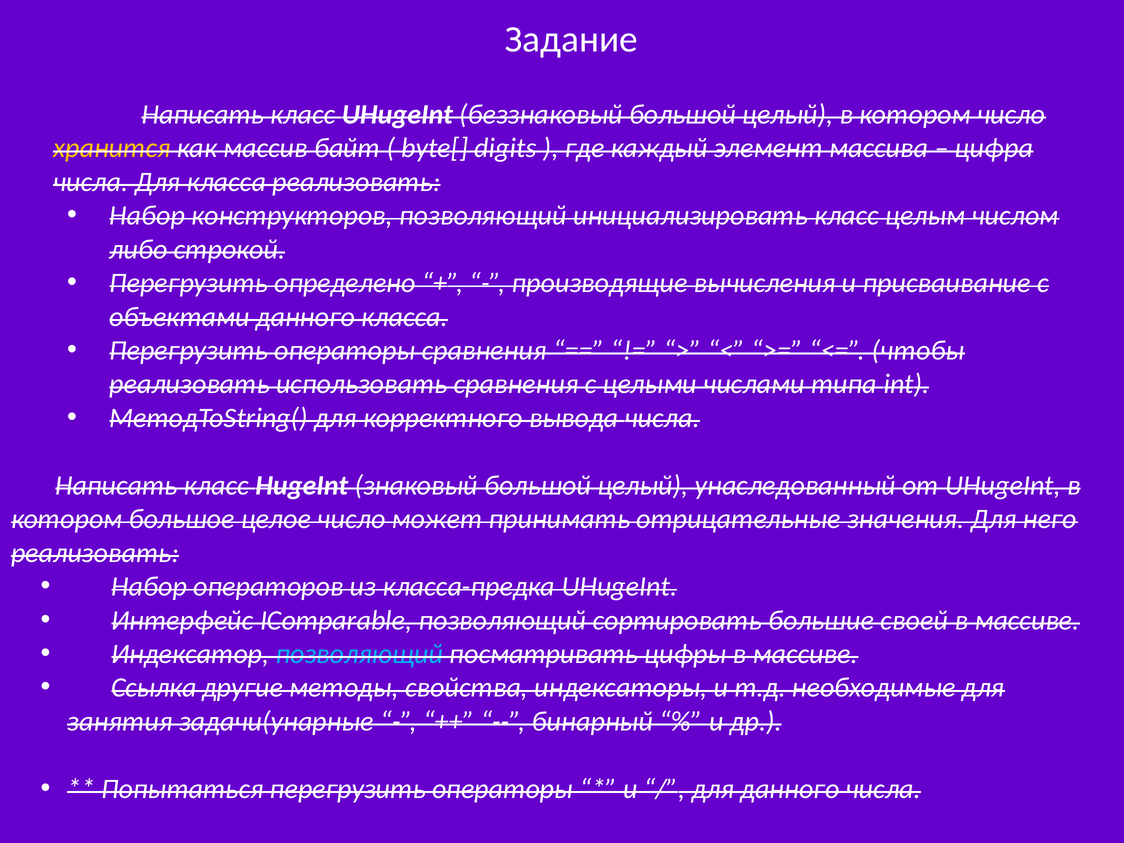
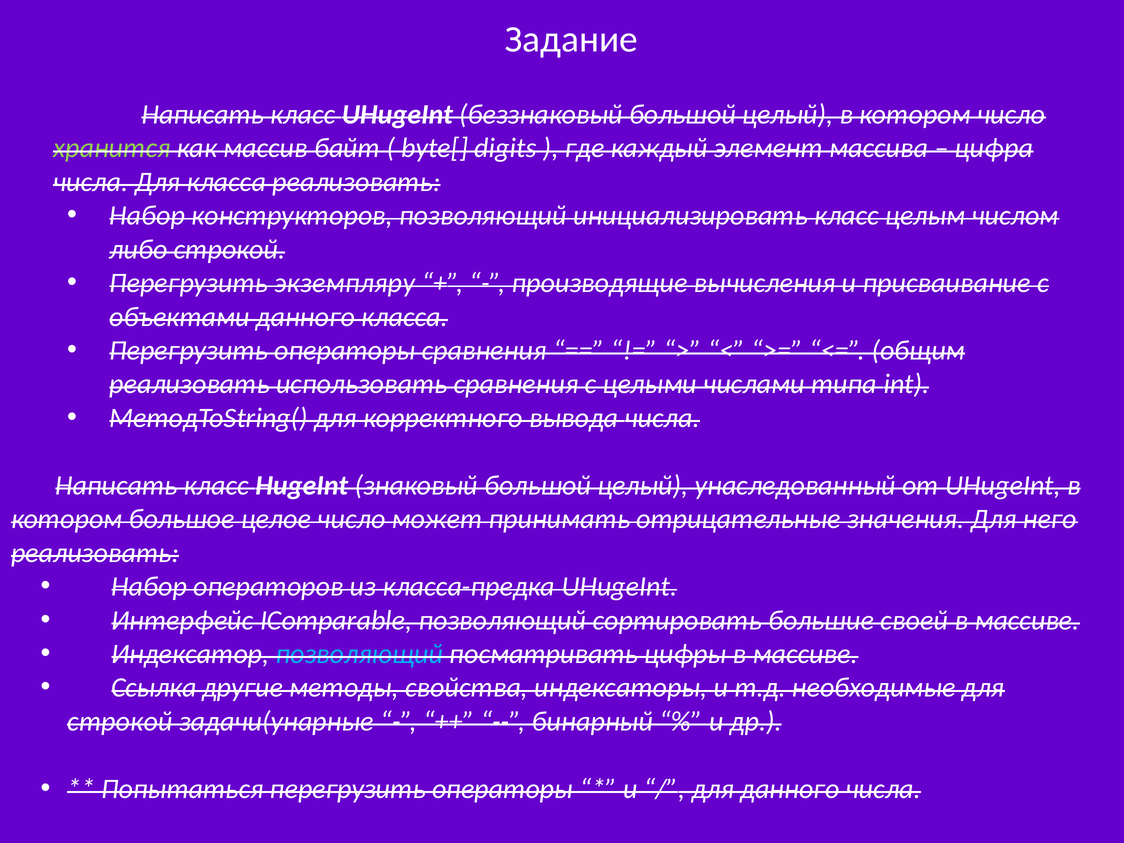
хранится colour: yellow -> light green
определено: определено -> экземпляру
чтобы: чтобы -> общим
занятия at (120, 721): занятия -> строкой
